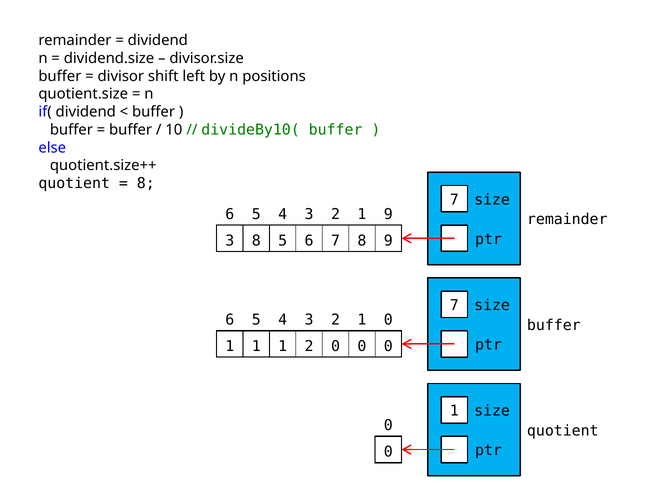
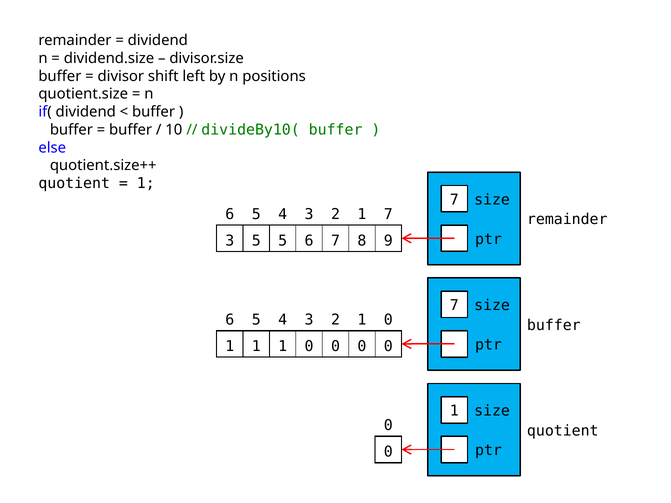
8 at (146, 183): 8 -> 1
1 9: 9 -> 7
3 8: 8 -> 5
1 1 2: 2 -> 0
